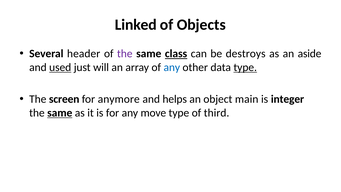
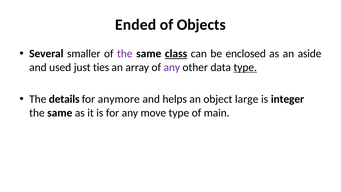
Linked: Linked -> Ended
header: header -> smaller
destroys: destroys -> enclosed
used underline: present -> none
will: will -> ties
any at (172, 67) colour: blue -> purple
screen: screen -> details
main: main -> large
same at (60, 113) underline: present -> none
third: third -> main
